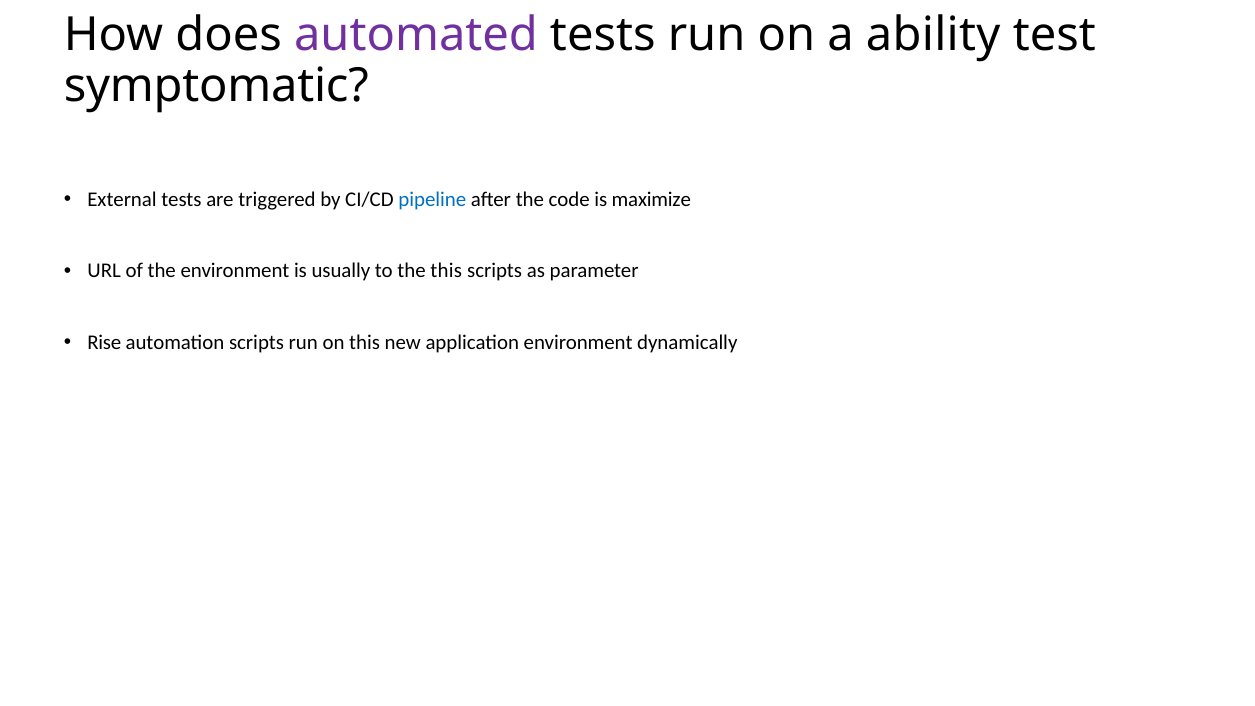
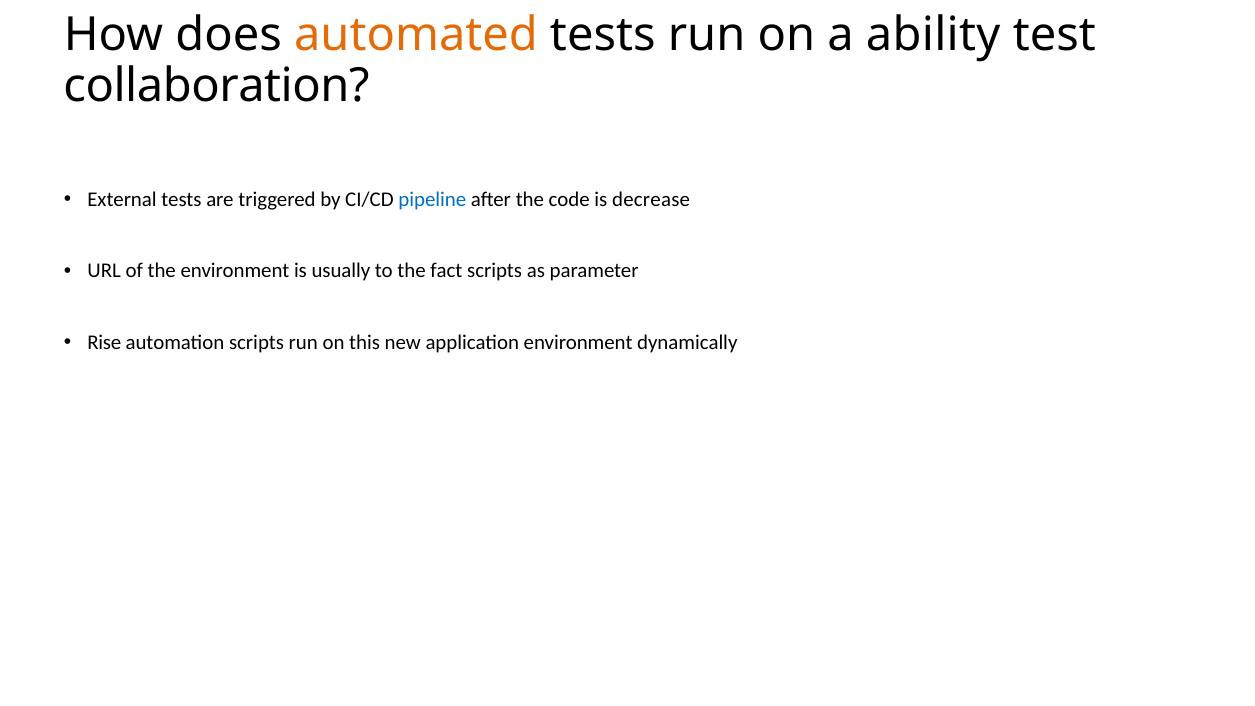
automated colour: purple -> orange
symptomatic: symptomatic -> collaboration
maximize: maximize -> decrease
the this: this -> fact
